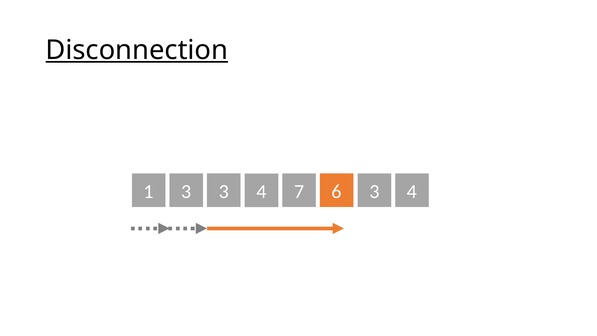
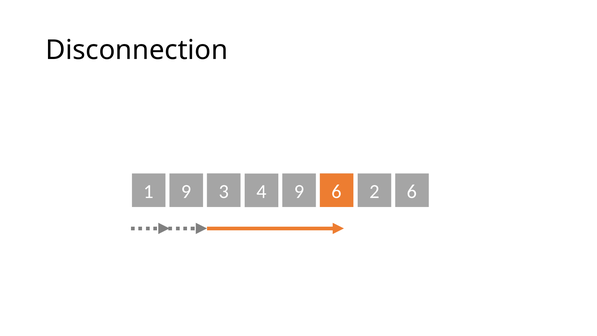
Disconnection underline: present -> none
1 3: 3 -> 9
4 7: 7 -> 9
3 at (374, 191): 3 -> 2
4 at (412, 191): 4 -> 6
